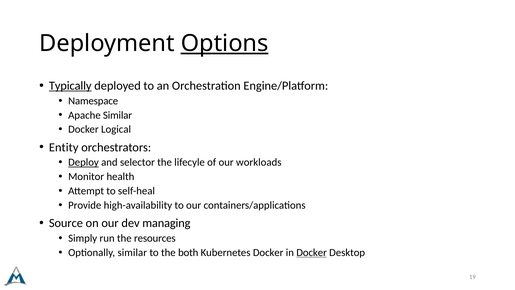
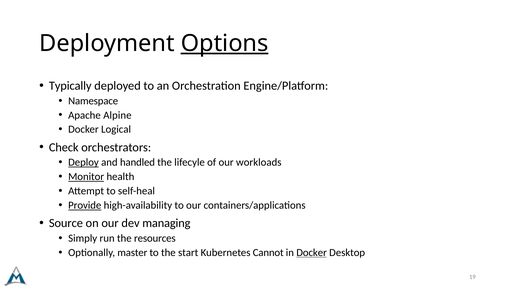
Typically underline: present -> none
Apache Similar: Similar -> Alpine
Entity: Entity -> Check
selector: selector -> handled
Monitor underline: none -> present
Provide underline: none -> present
Optionally similar: similar -> master
both: both -> start
Kubernetes Docker: Docker -> Cannot
